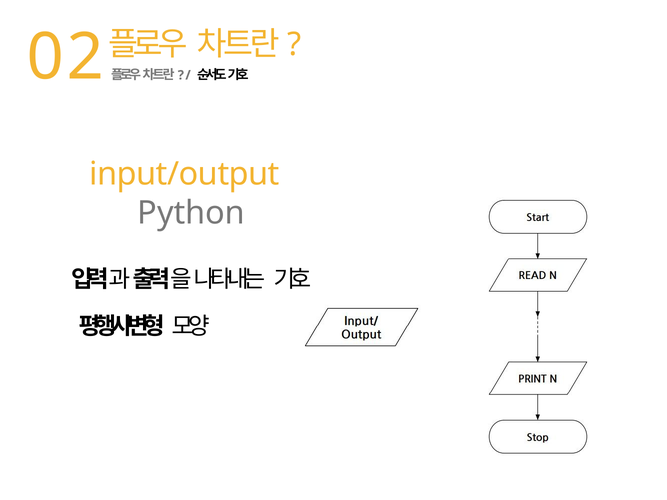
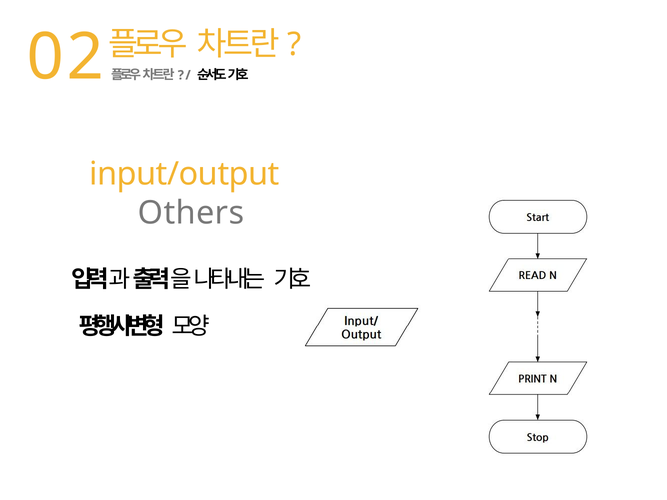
Python: Python -> Others
